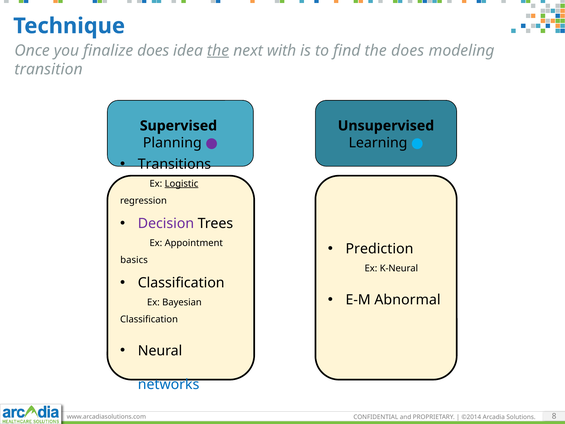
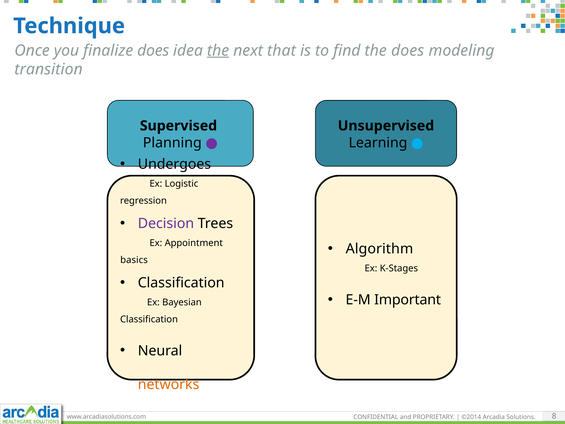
with: with -> that
Transitions: Transitions -> Undergoes
Logistic underline: present -> none
Prediction: Prediction -> Algorithm
K-Neural: K-Neural -> K-Stages
Abnormal: Abnormal -> Important
networks colour: blue -> orange
